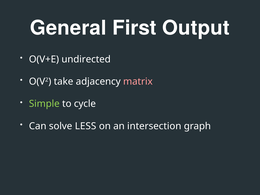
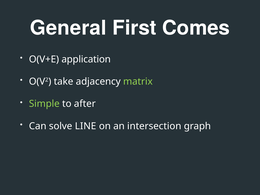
Output: Output -> Comes
undirected: undirected -> application
matrix colour: pink -> light green
cycle: cycle -> after
LESS: LESS -> LINE
